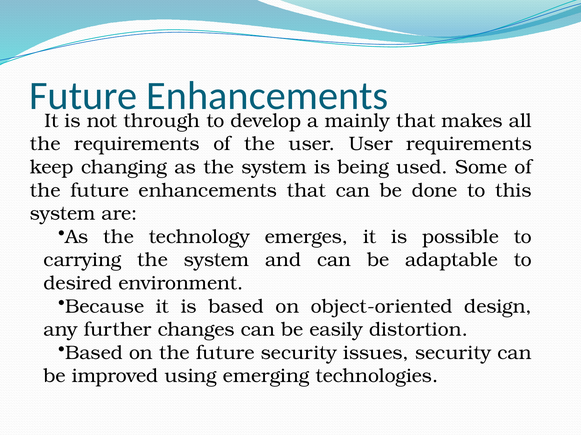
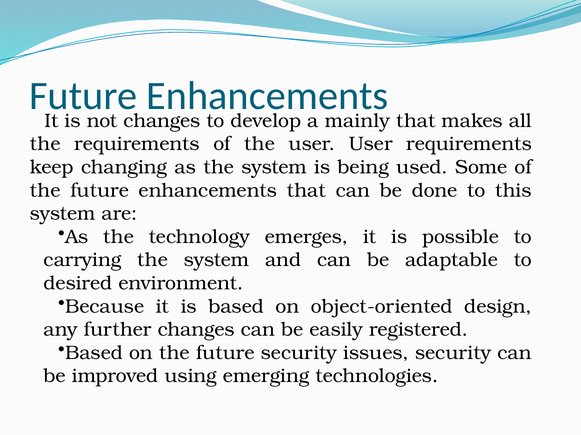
through at (162, 121): through -> changes
distortion: distortion -> registered
